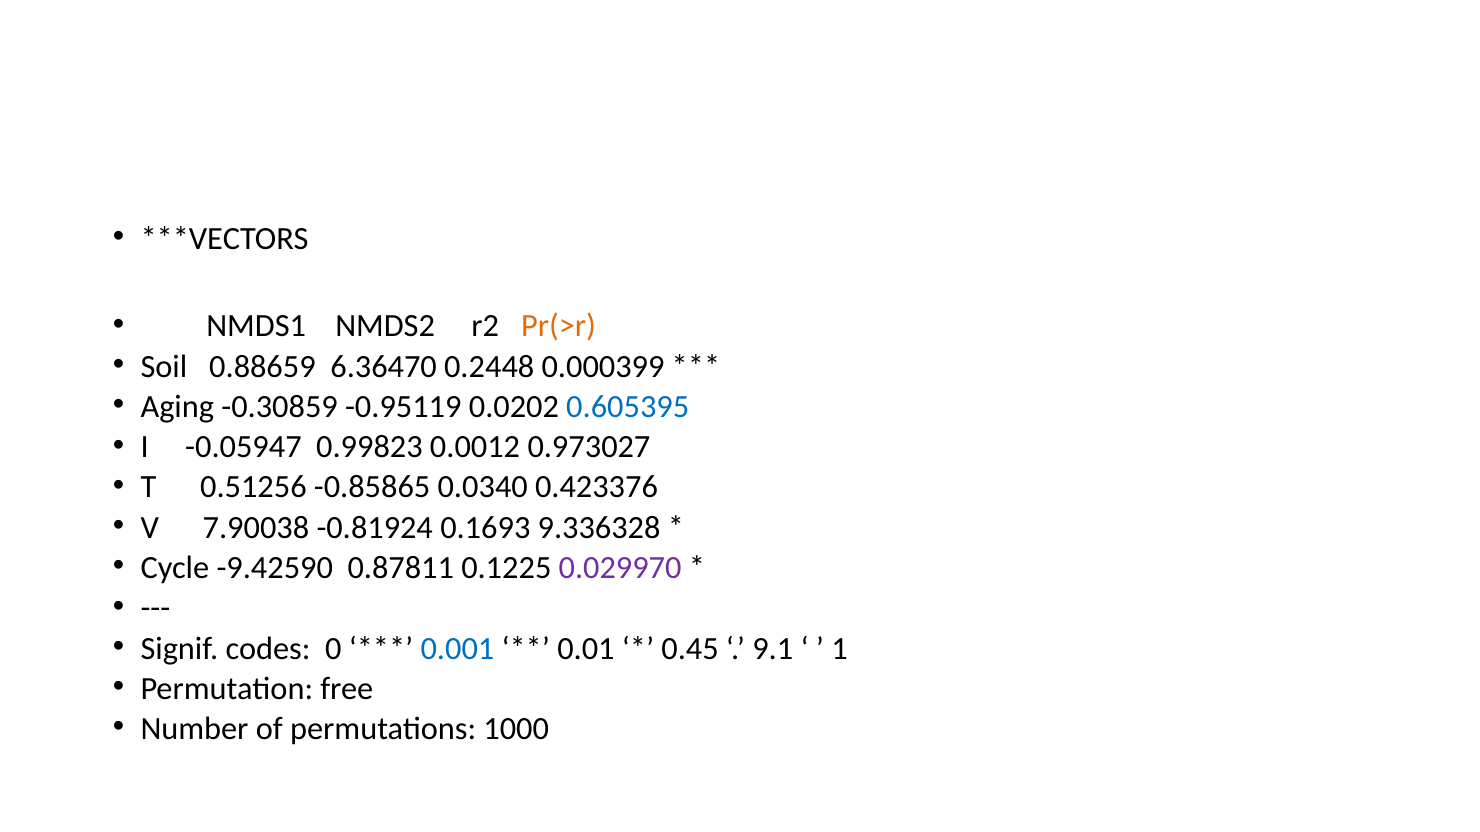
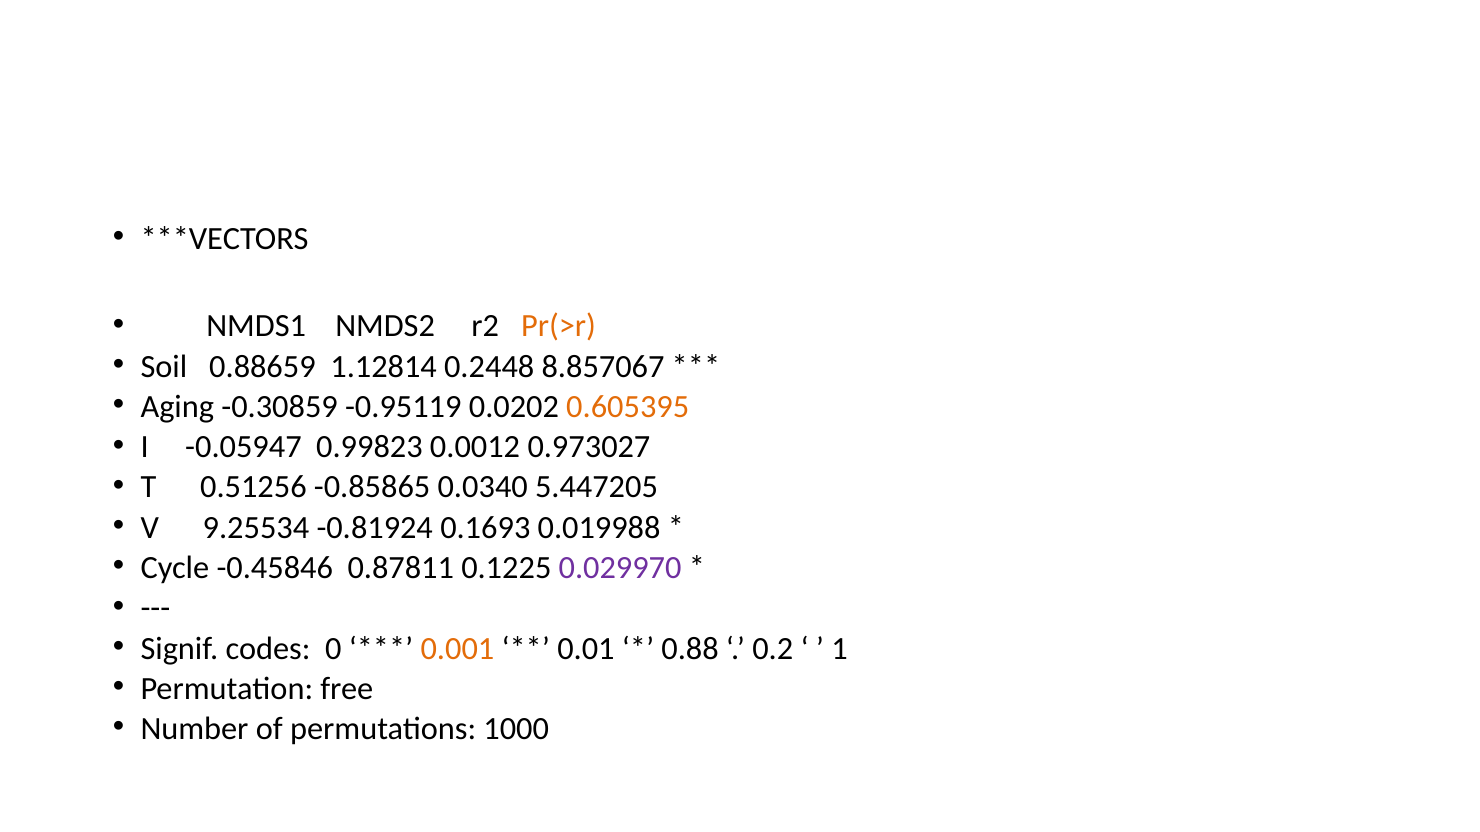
6.36470: 6.36470 -> 1.12814
0.000399: 0.000399 -> 8.857067
0.605395 colour: blue -> orange
0.423376: 0.423376 -> 5.447205
7.90038: 7.90038 -> 9.25534
9.336328: 9.336328 -> 0.019988
-9.42590: -9.42590 -> -0.45846
0.001 colour: blue -> orange
0.45: 0.45 -> 0.88
9.1: 9.1 -> 0.2
